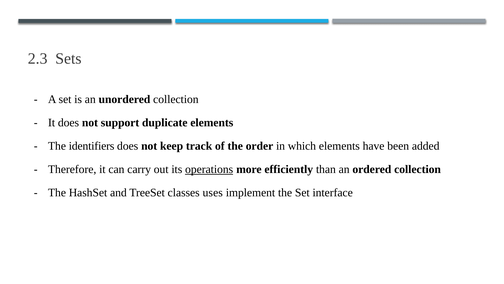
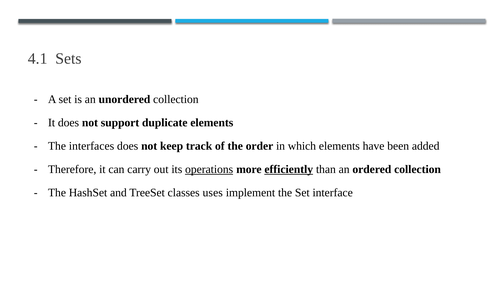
2.3: 2.3 -> 4.1
identifiers: identifiers -> interfaces
efficiently underline: none -> present
